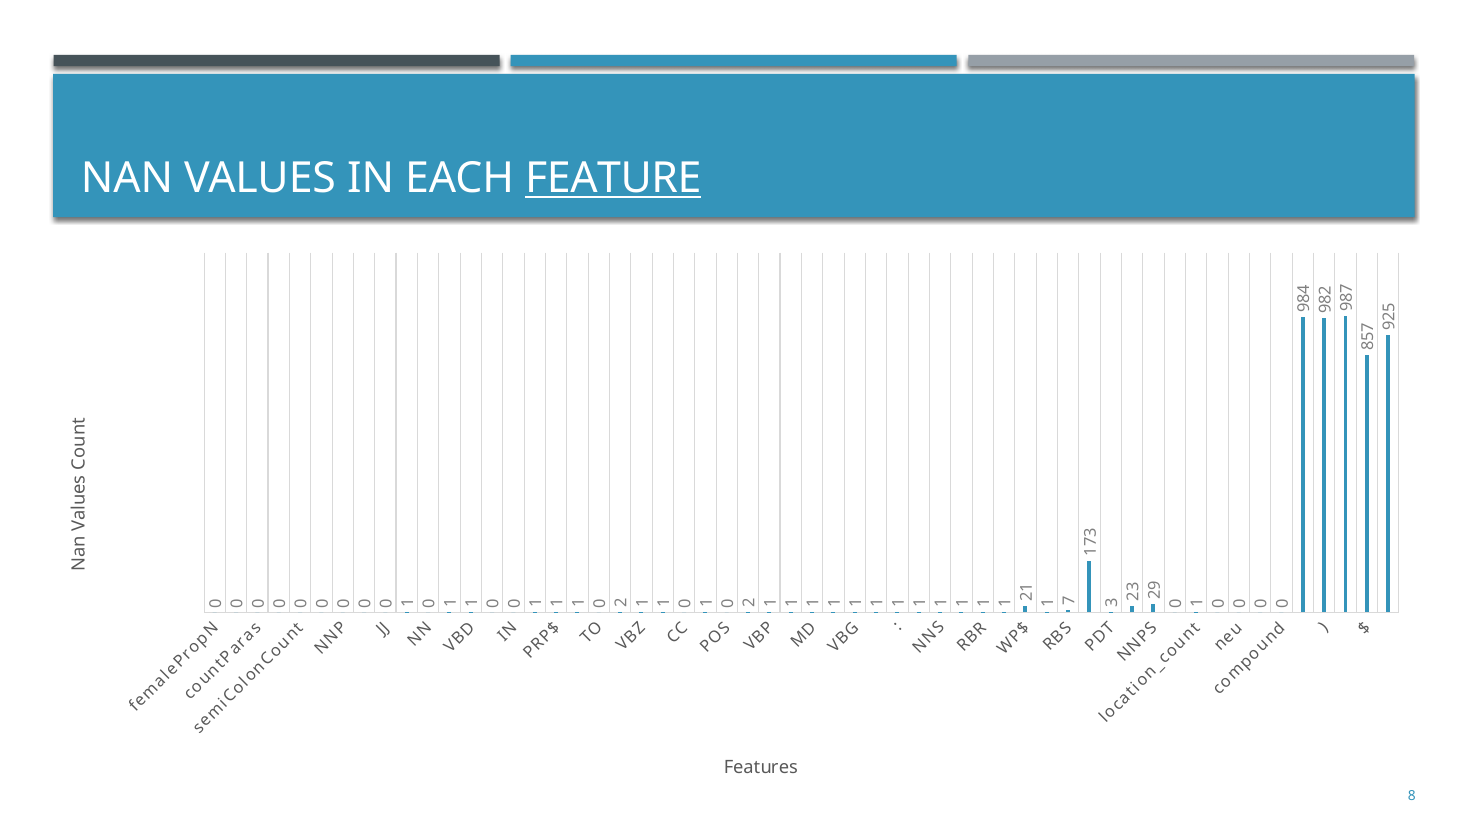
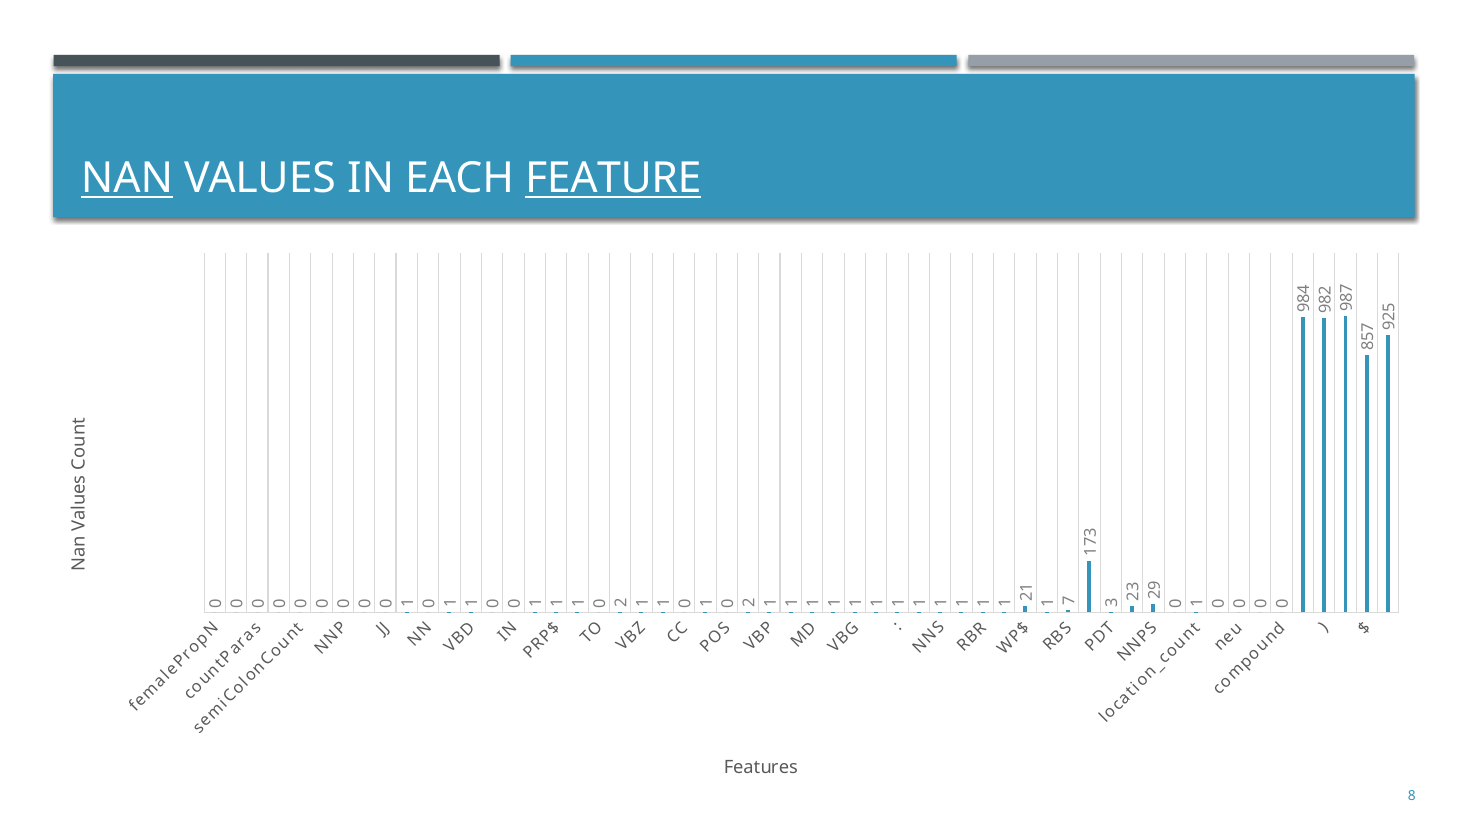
NAN underline: none -> present
